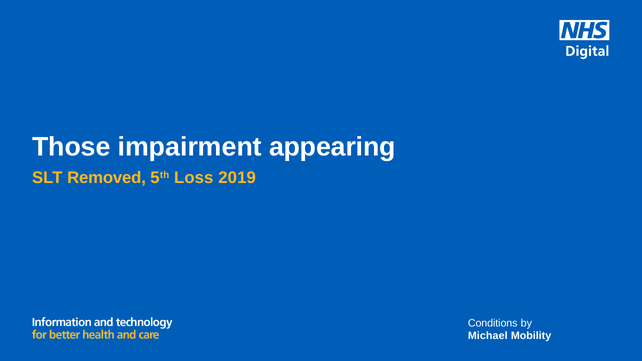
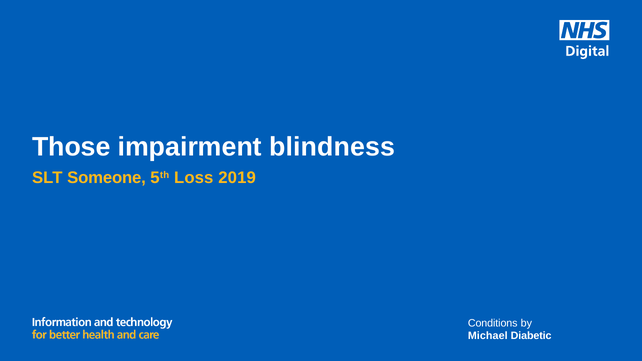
appearing: appearing -> blindness
Removed: Removed -> Someone
Mobility: Mobility -> Diabetic
